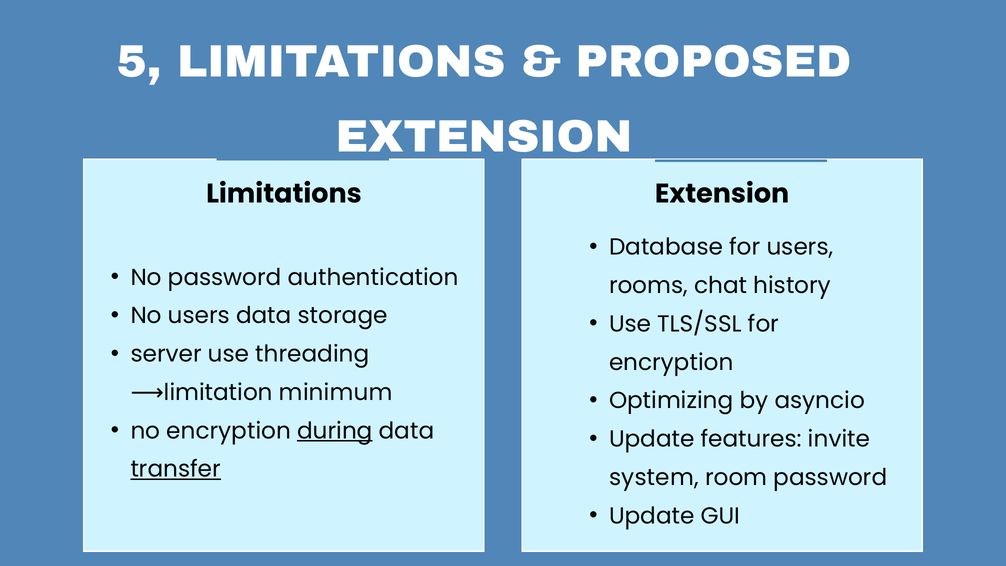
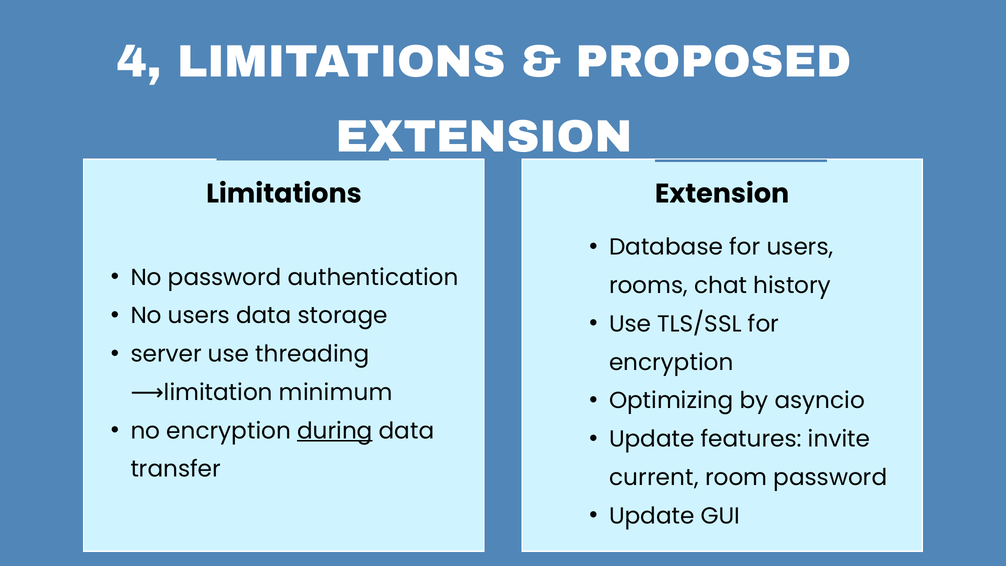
5: 5 -> 4
transfer underline: present -> none
system: system -> current
